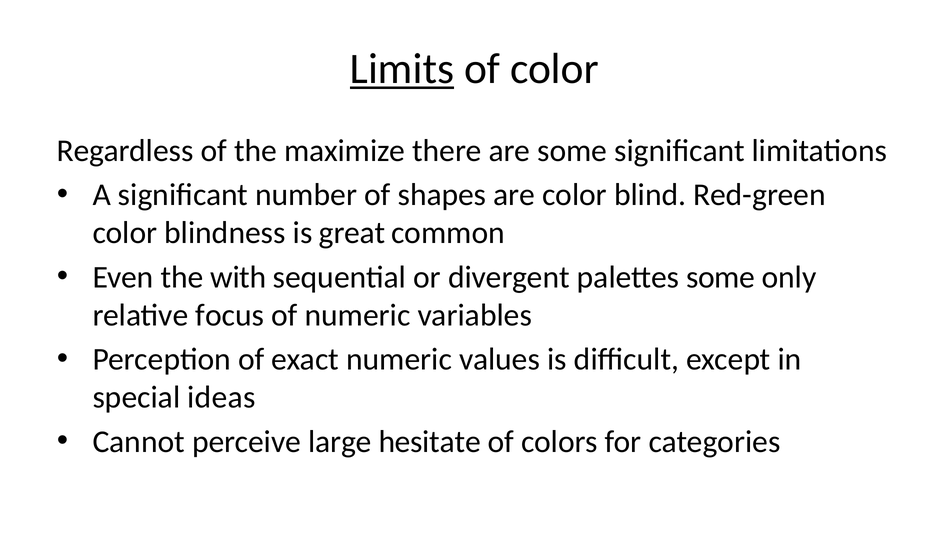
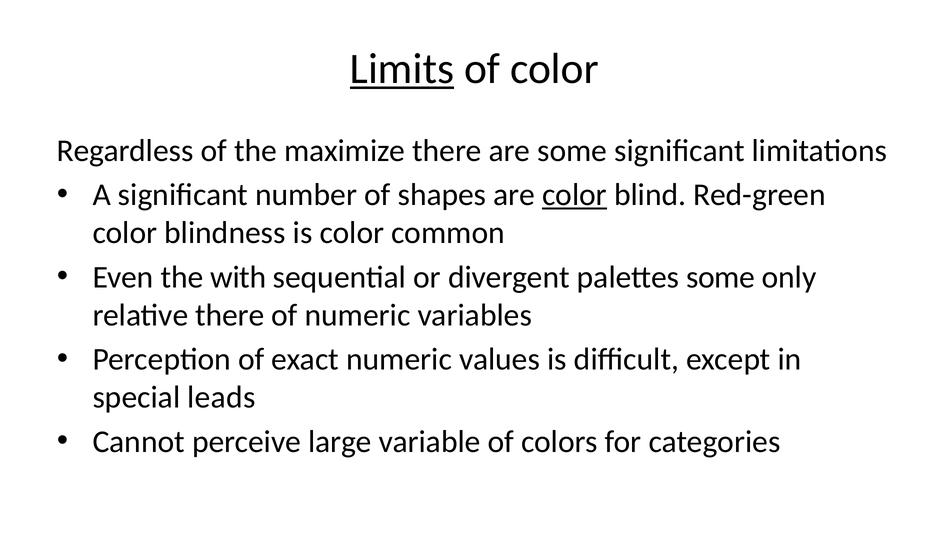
color at (574, 195) underline: none -> present
is great: great -> color
relative focus: focus -> there
ideas: ideas -> leads
hesitate: hesitate -> variable
